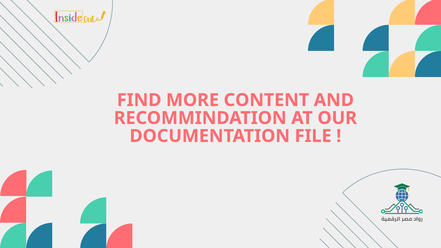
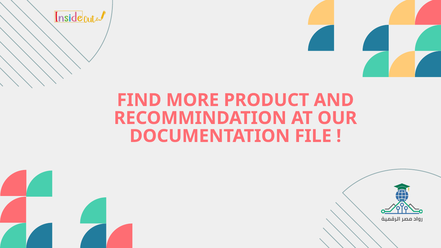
CONTENT: CONTENT -> PRODUCT
